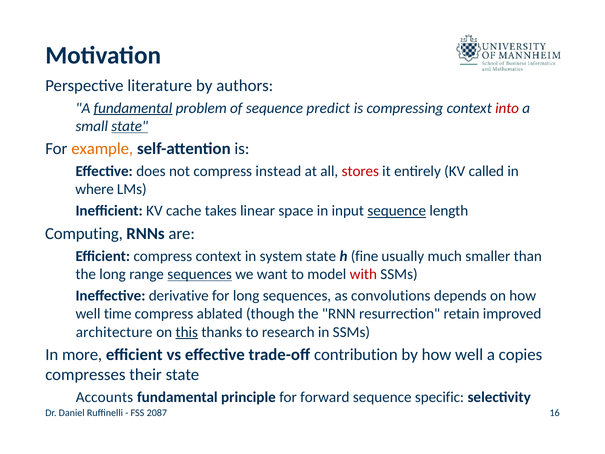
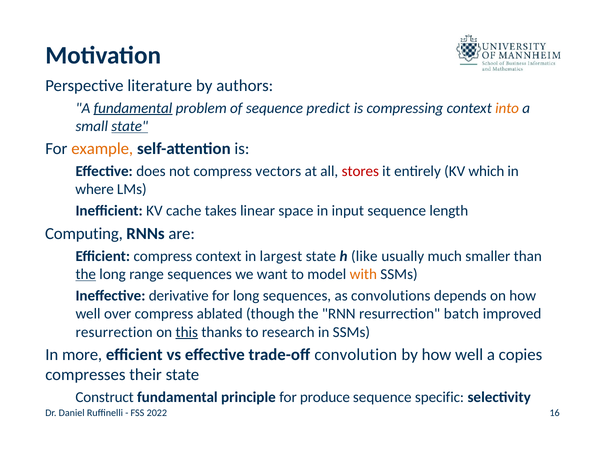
into colour: red -> orange
instead: instead -> vectors
called: called -> which
sequence at (397, 211) underline: present -> none
system: system -> largest
fine: fine -> like
the at (86, 274) underline: none -> present
sequences at (200, 274) underline: present -> none
with colour: red -> orange
time: time -> over
retain: retain -> batch
architecture at (114, 332): architecture -> resurrection
contribution: contribution -> convolution
Accounts: Accounts -> Construct
forward: forward -> produce
2087: 2087 -> 2022
